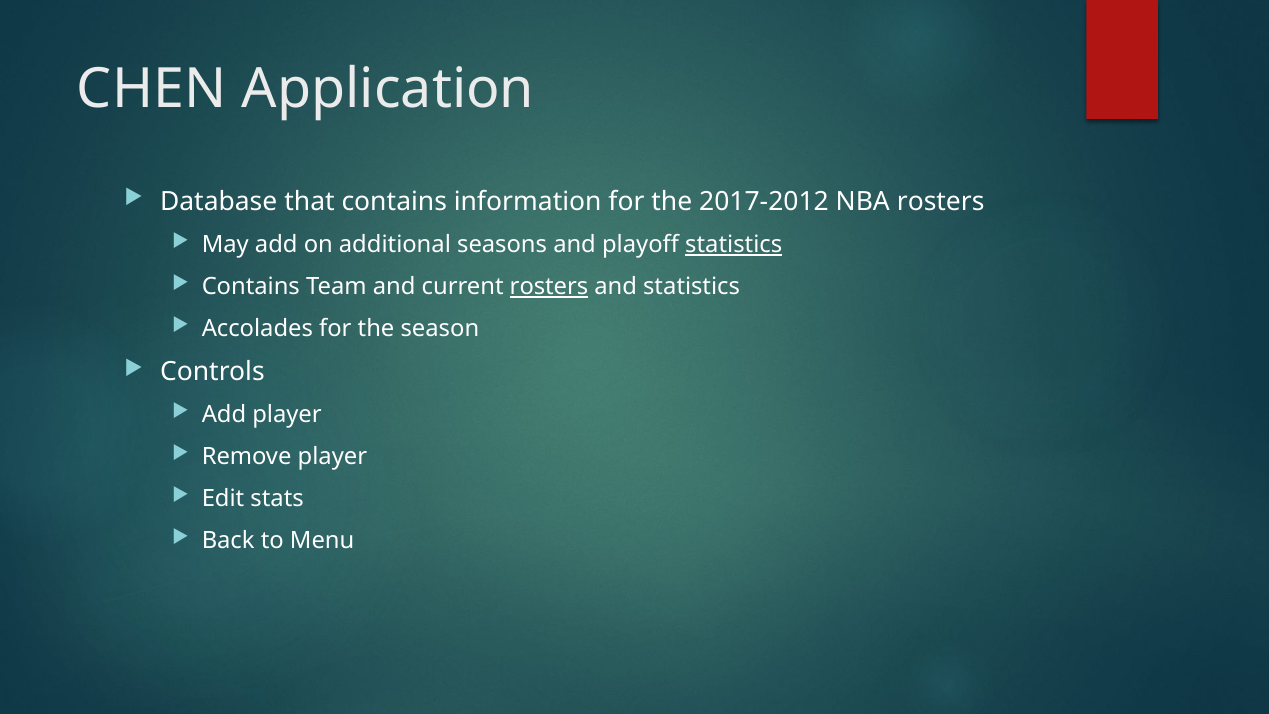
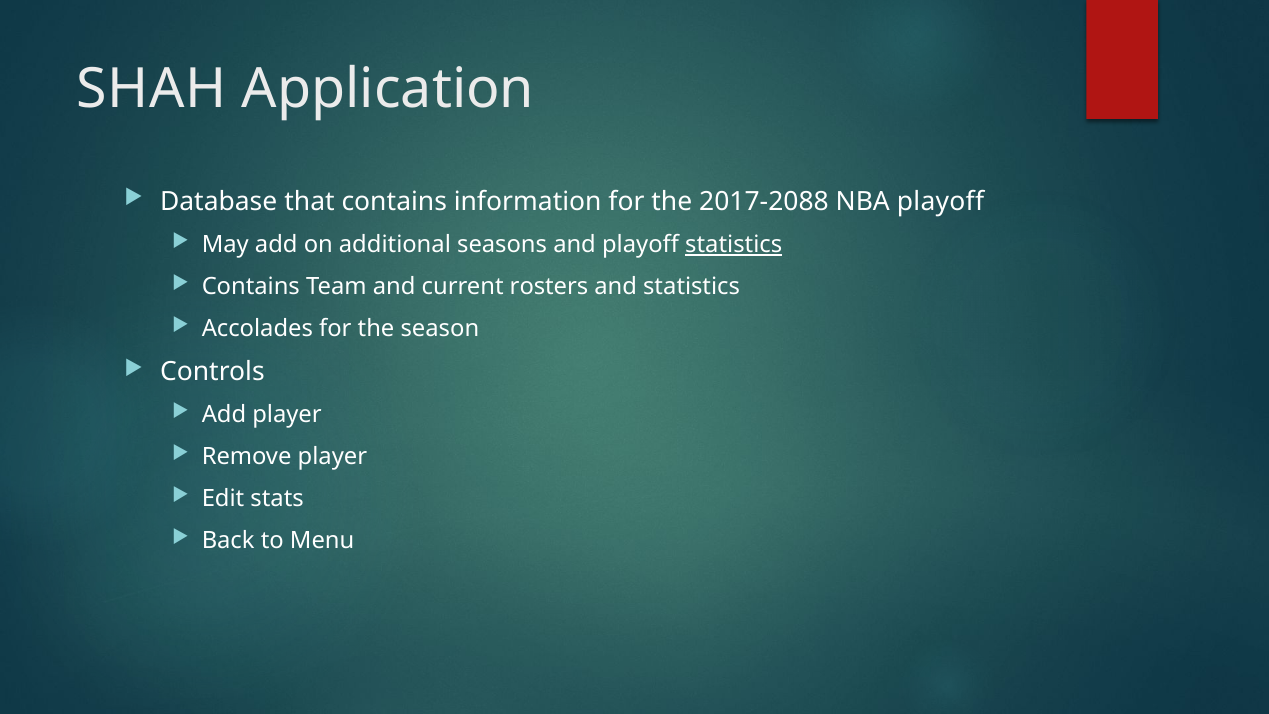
CHEN: CHEN -> SHAH
2017-2012: 2017-2012 -> 2017-2088
NBA rosters: rosters -> playoff
rosters at (549, 286) underline: present -> none
